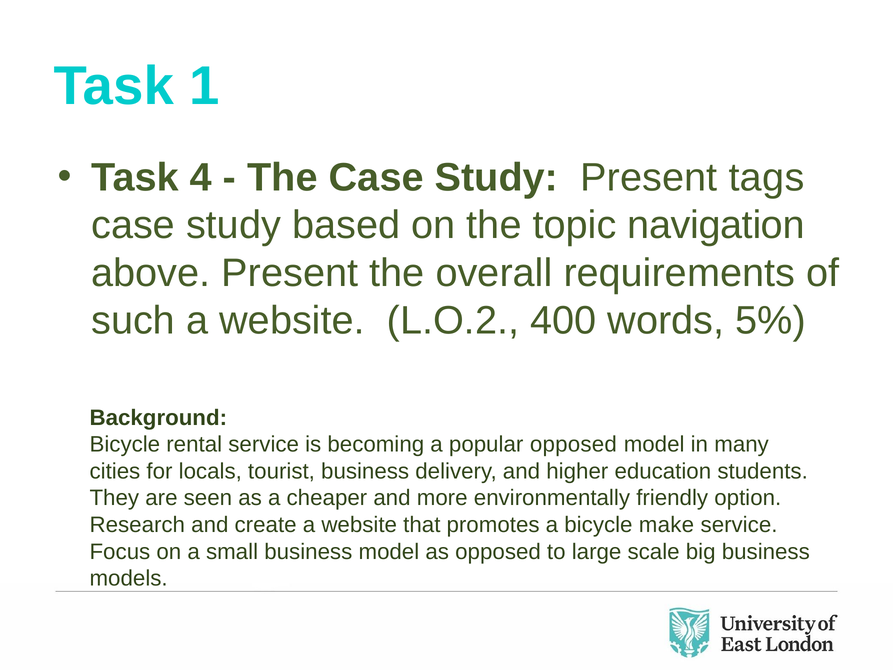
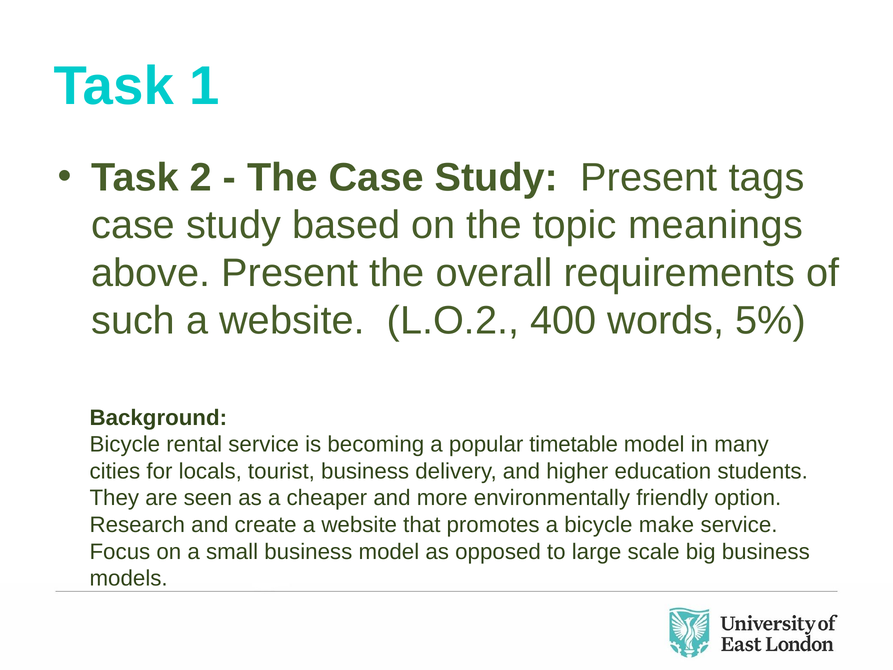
4: 4 -> 2
navigation: navigation -> meanings
popular opposed: opposed -> timetable
